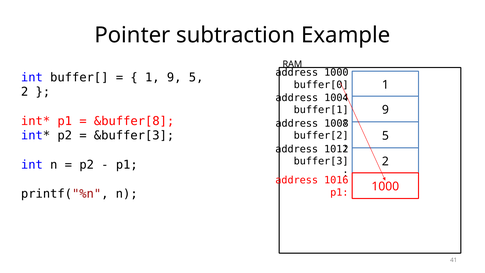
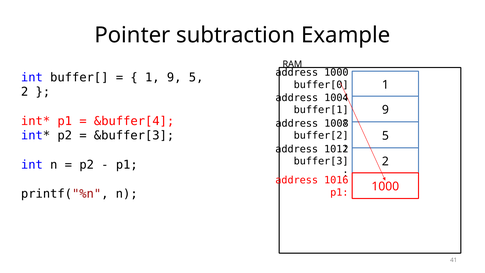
&buffer[8: &buffer[8 -> &buffer[4
